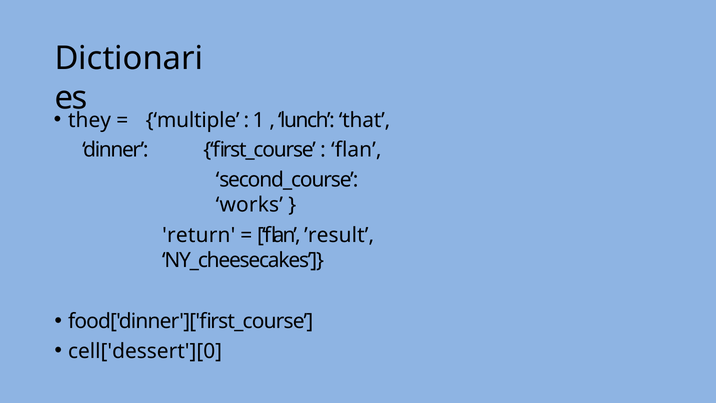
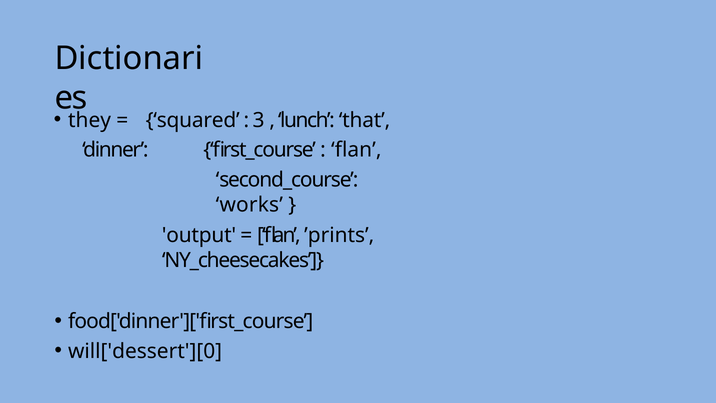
multiple: multiple -> squared
1: 1 -> 3
return: return -> output
’result: ’result -> ’prints
cell['dessert'][0: cell['dessert'][0 -> will['dessert'][0
